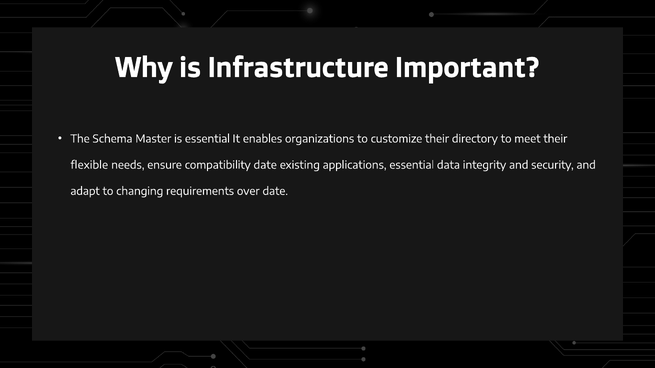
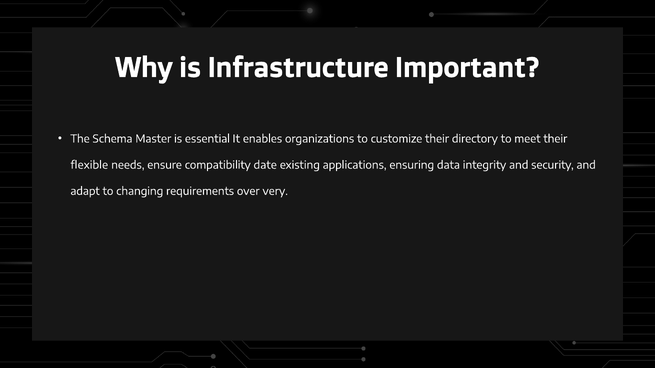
applications essential: essential -> ensuring
over date: date -> very
